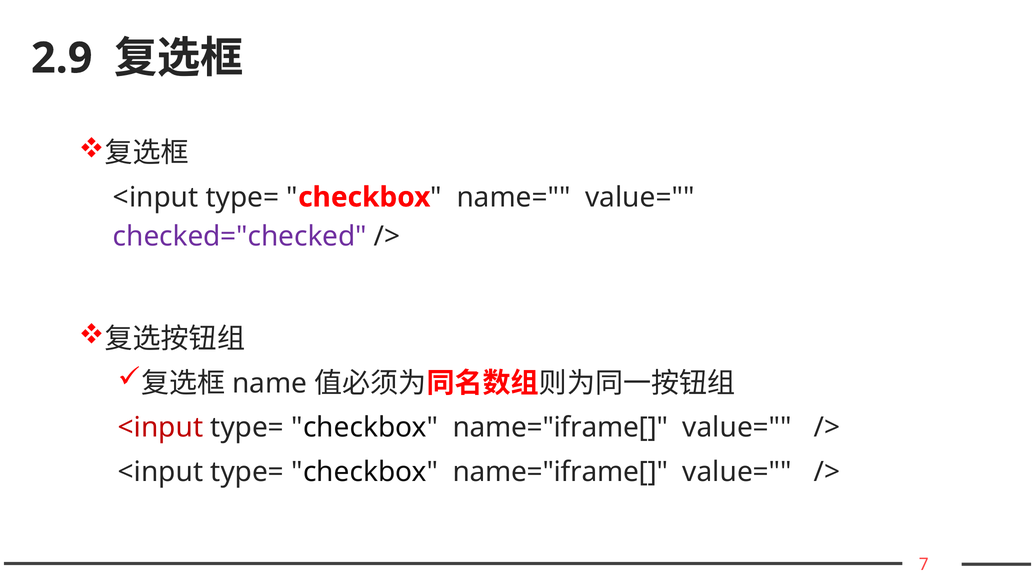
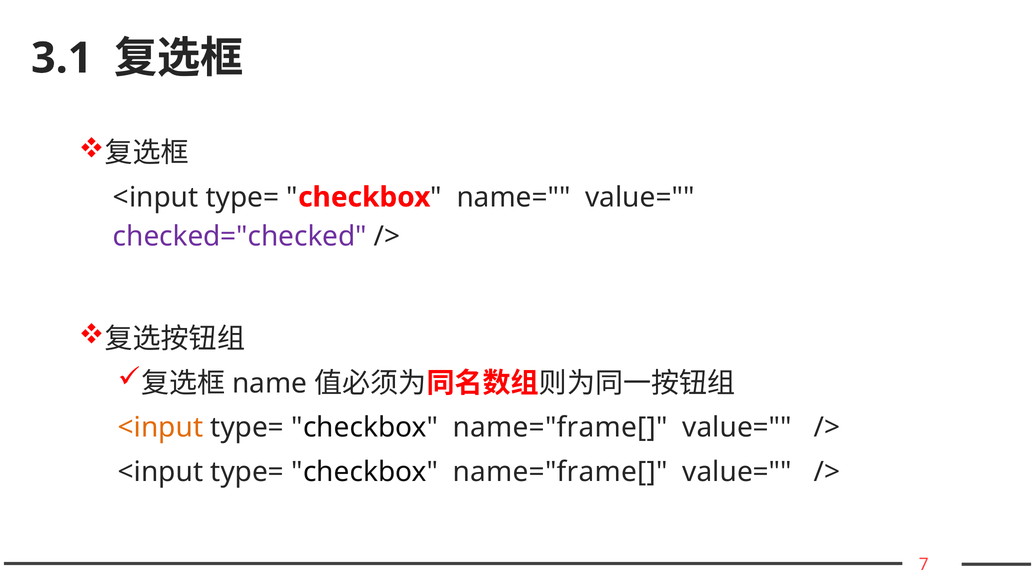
2.9: 2.9 -> 3.1
<input at (160, 427) colour: red -> orange
name="iframe[ at (560, 427): name="iframe[ -> name="frame[
name="iframe[ at (560, 472): name="iframe[ -> name="frame[
